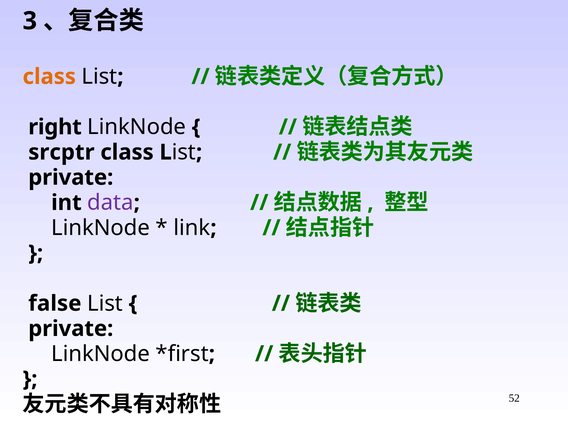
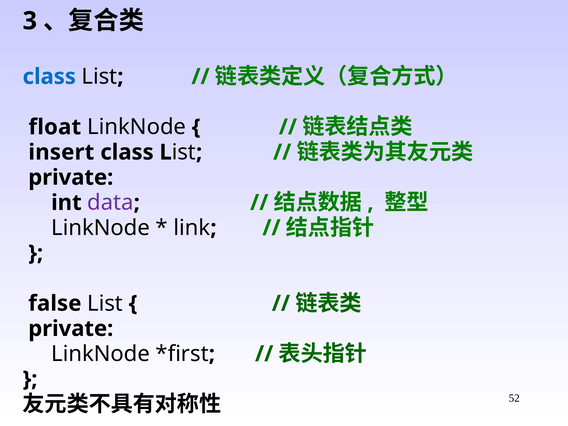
class at (49, 77) colour: orange -> blue
right: right -> float
srcptr: srcptr -> insert
